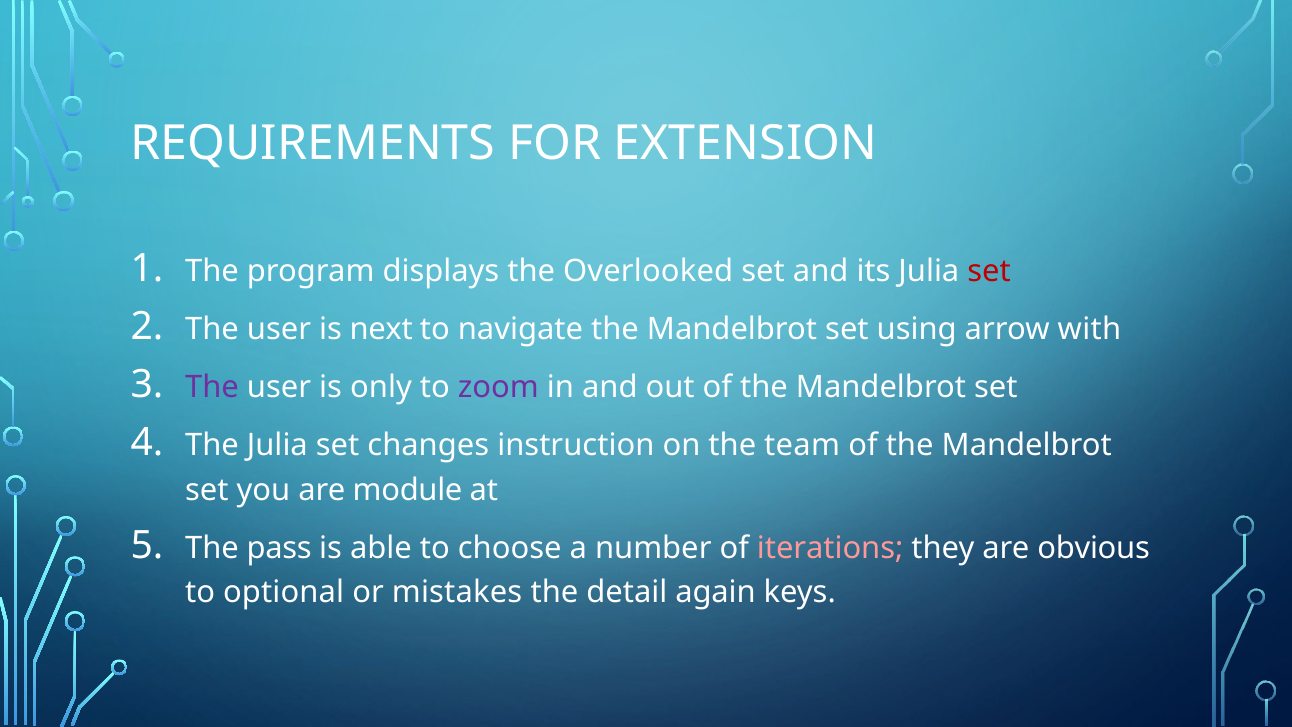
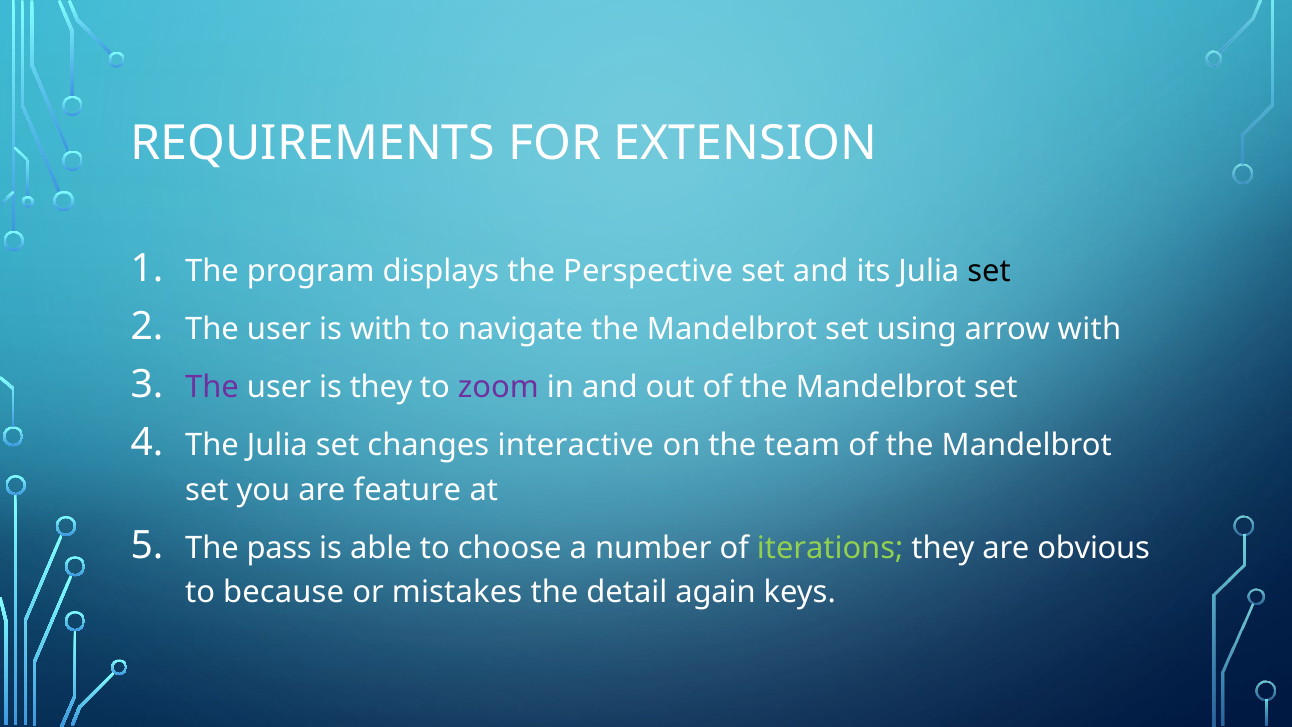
Overlooked: Overlooked -> Perspective
set at (989, 271) colour: red -> black
is next: next -> with
is only: only -> they
instruction: instruction -> interactive
module: module -> feature
iterations colour: pink -> light green
optional: optional -> because
